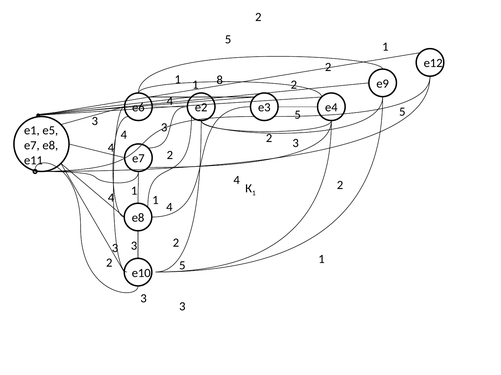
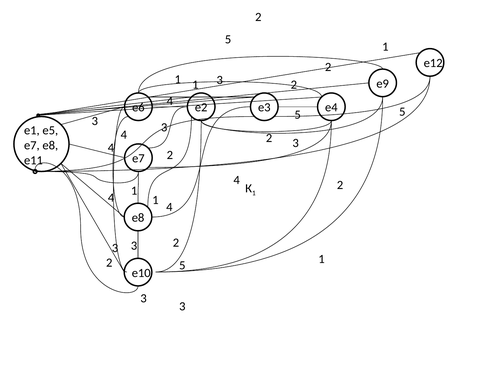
8 at (220, 80): 8 -> 3
